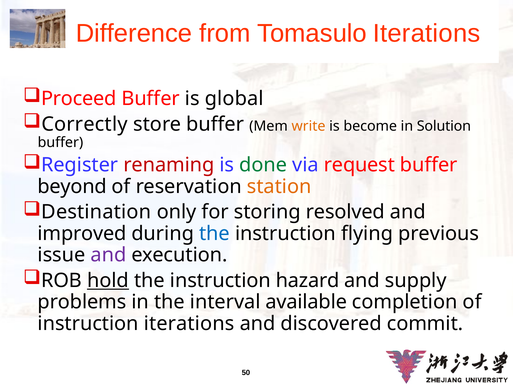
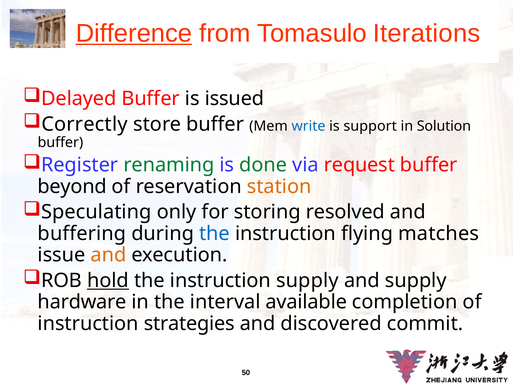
Difference underline: none -> present
Proceed: Proceed -> Delayed
global: global -> issued
write colour: orange -> blue
become: become -> support
renaming colour: red -> green
Destination: Destination -> Speculating
improved: improved -> buffering
previous: previous -> matches
and at (108, 256) colour: purple -> orange
instruction hazard: hazard -> supply
problems: problems -> hardware
instruction iterations: iterations -> strategies
